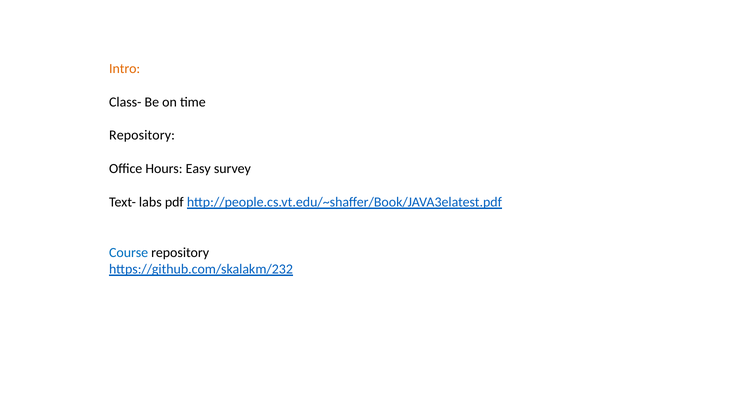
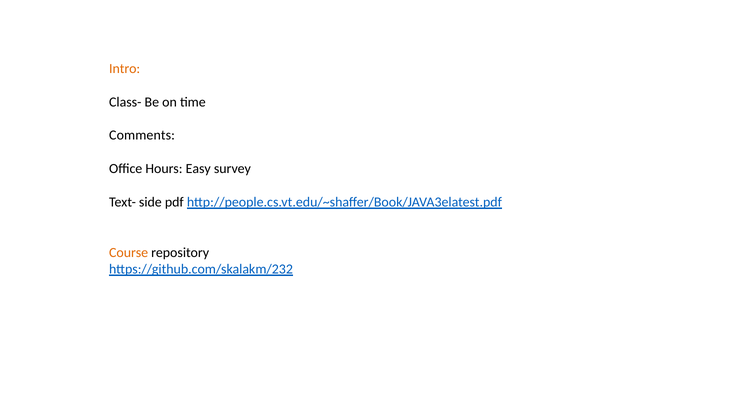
Repository at (142, 135): Repository -> Comments
labs: labs -> side
Course colour: blue -> orange
